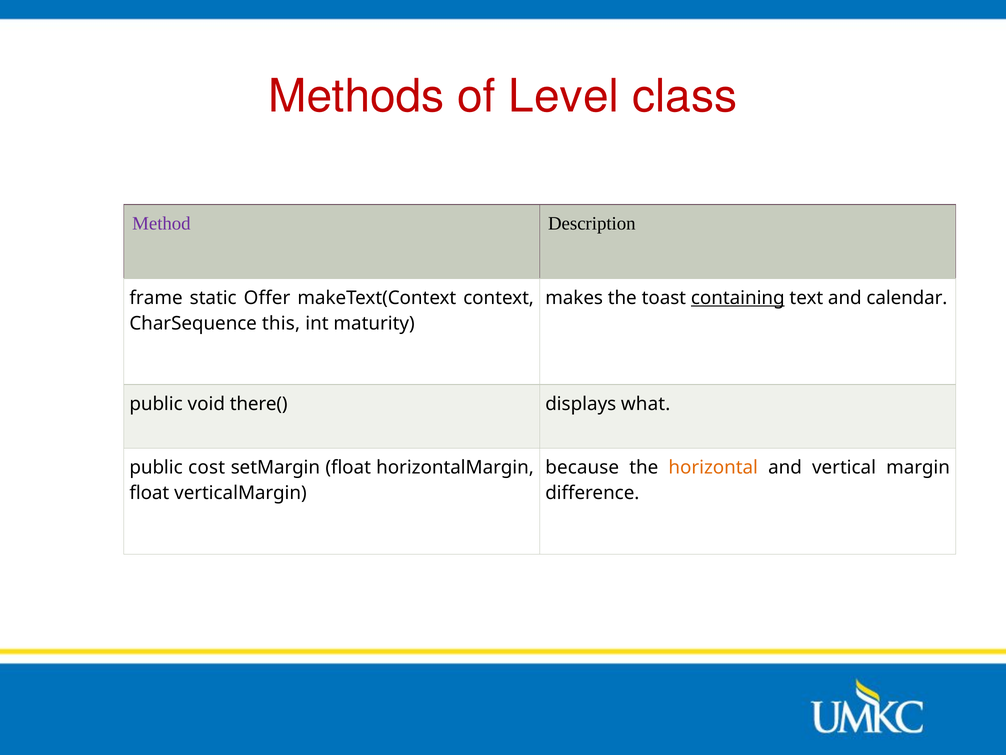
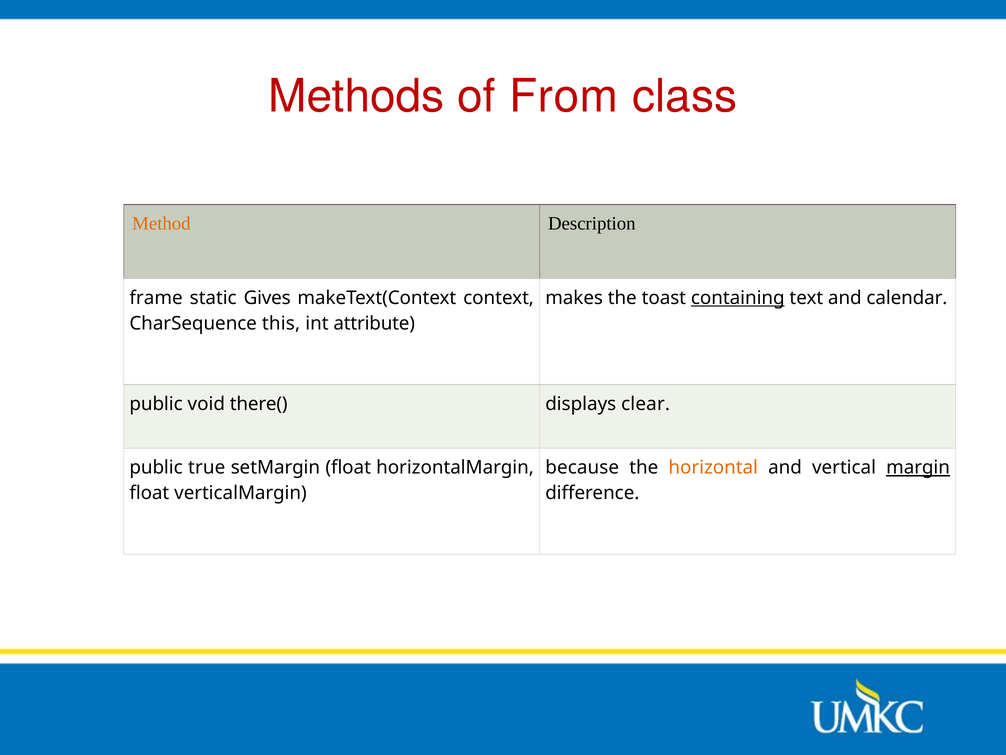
Level: Level -> From
Method colour: purple -> orange
Offer: Offer -> Gives
maturity: maturity -> attribute
what: what -> clear
cost: cost -> true
margin underline: none -> present
